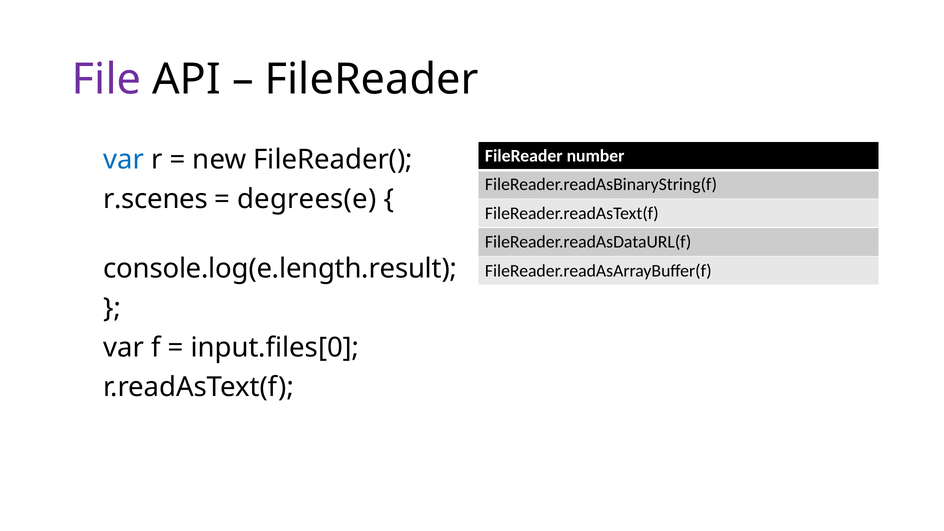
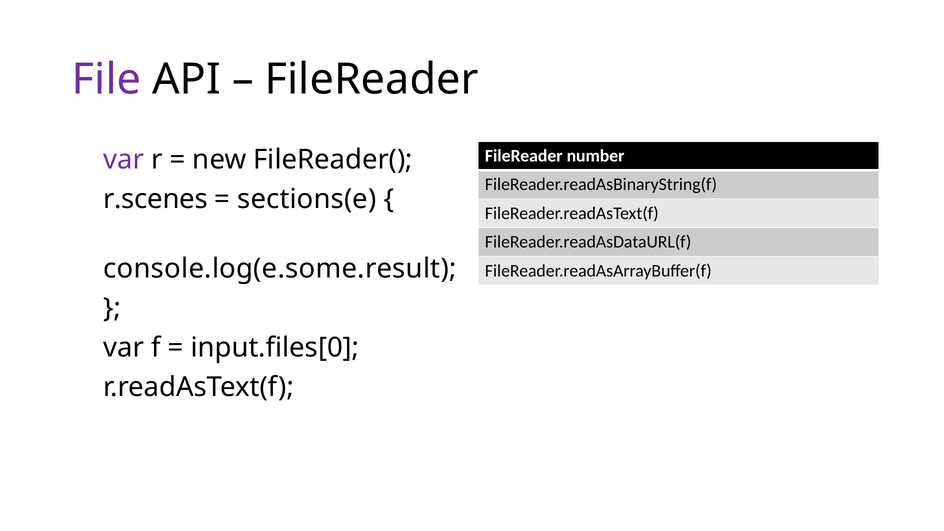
var at (124, 160) colour: blue -> purple
degrees(e: degrees(e -> sections(e
console.log(e.length.result: console.log(e.length.result -> console.log(e.some.result
